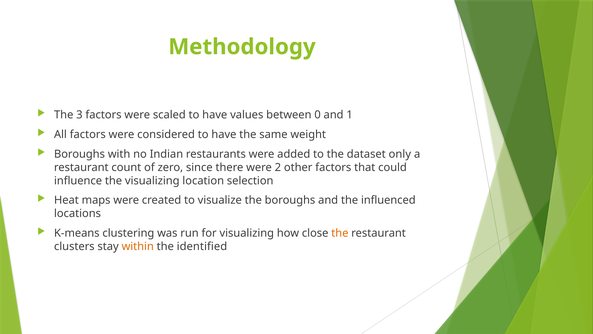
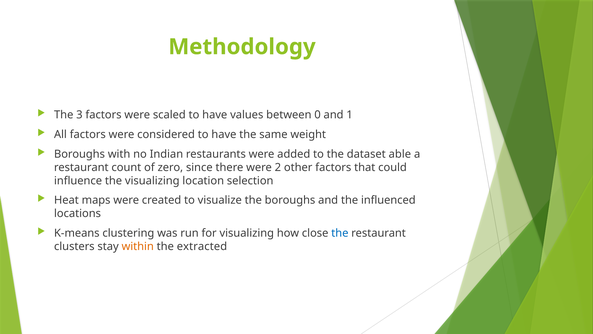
only: only -> able
the at (340, 233) colour: orange -> blue
identified: identified -> extracted
